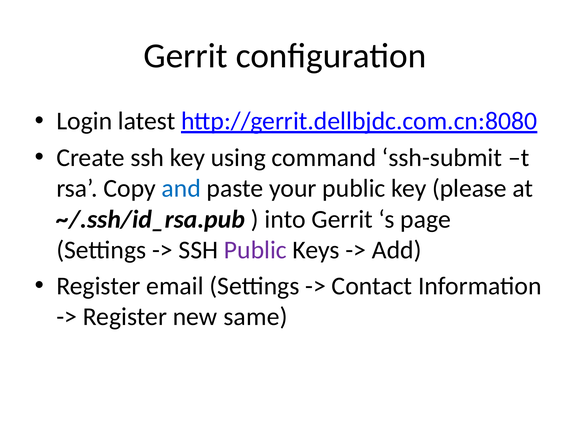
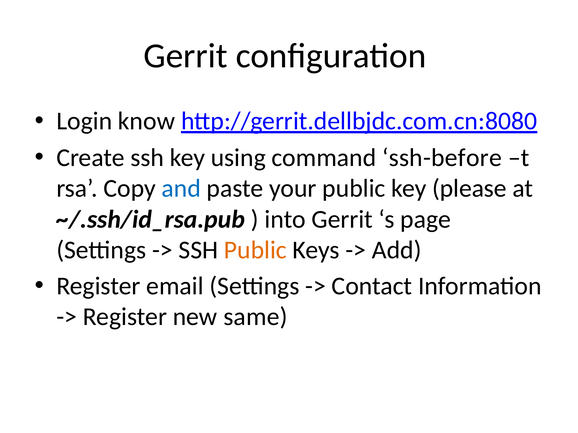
latest: latest -> know
ssh-submit: ssh-submit -> ssh-before
Public at (255, 250) colour: purple -> orange
